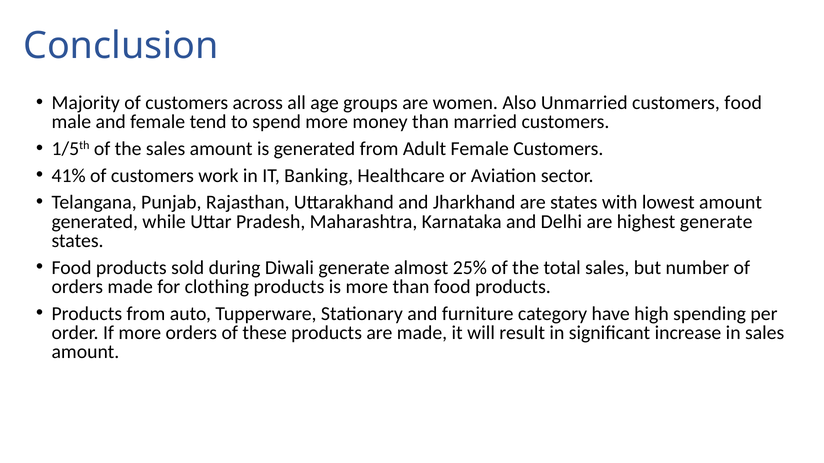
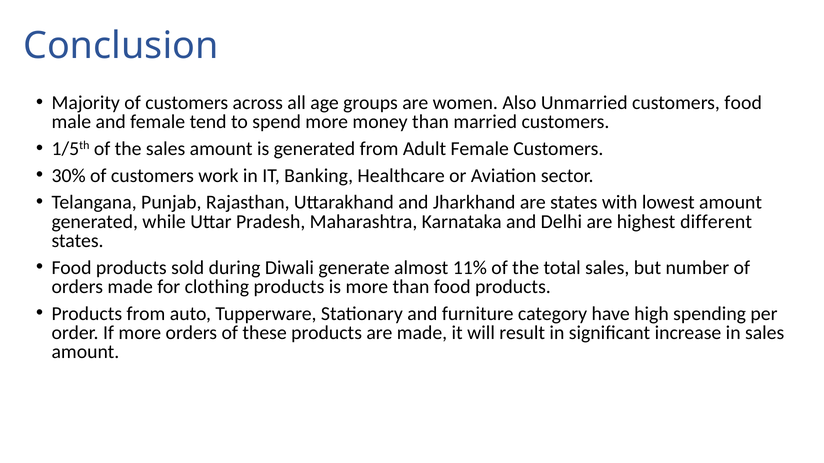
41%: 41% -> 30%
highest generate: generate -> different
25%: 25% -> 11%
